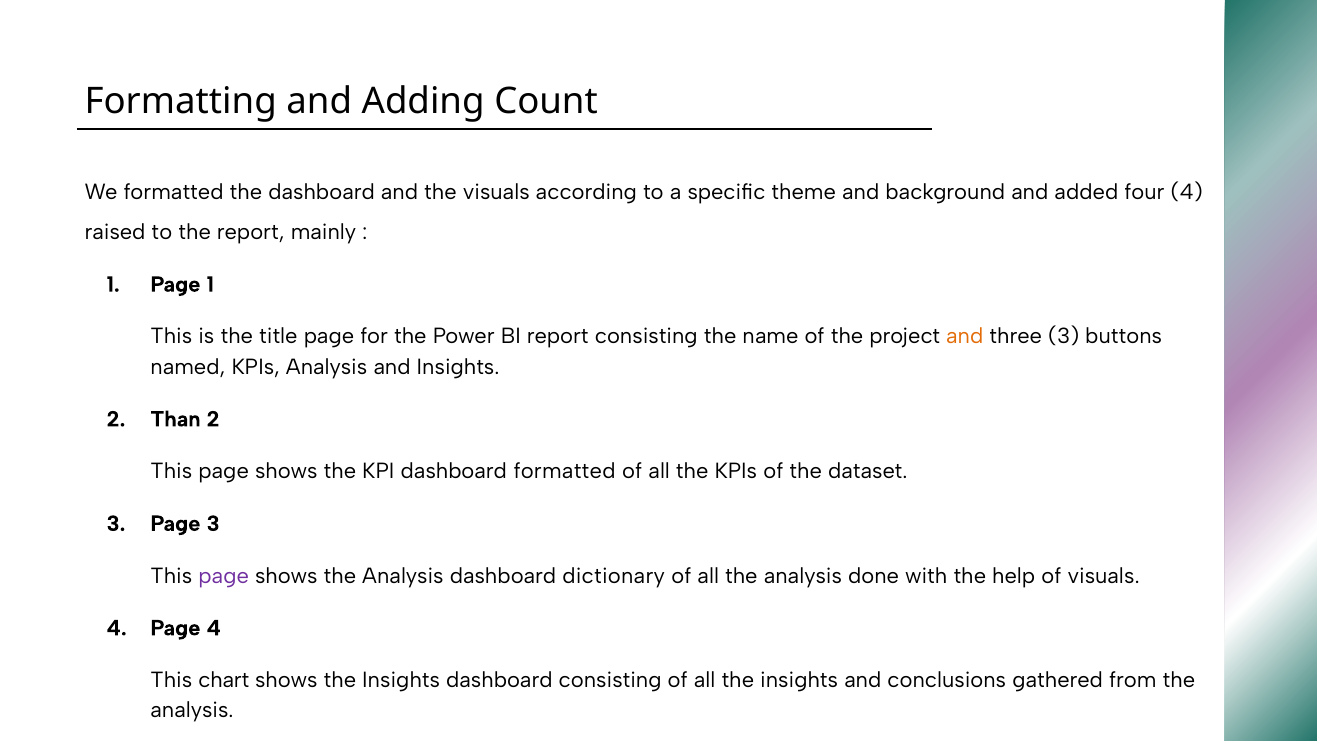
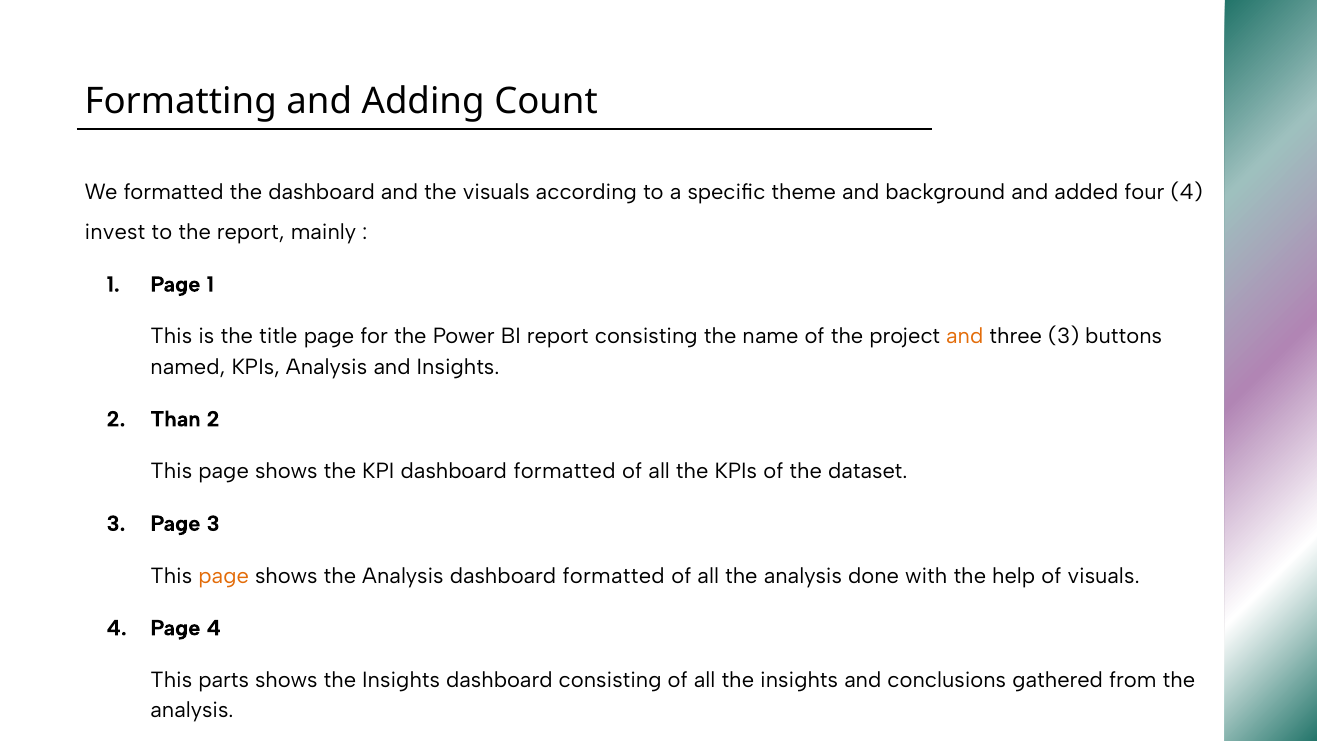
raised: raised -> invest
page at (224, 576) colour: purple -> orange
Analysis dashboard dictionary: dictionary -> formatted
chart: chart -> parts
